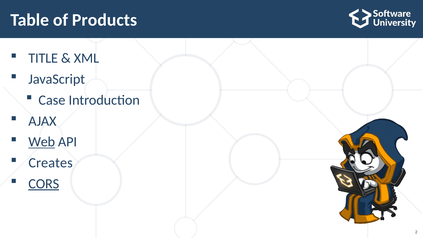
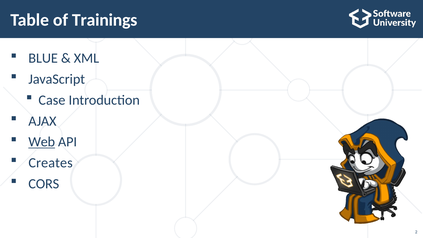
Products: Products -> Trainings
TITLE: TITLE -> BLUE
CORS underline: present -> none
